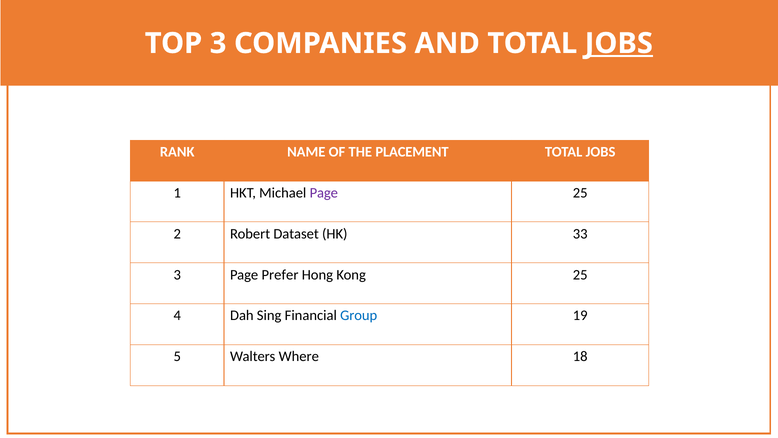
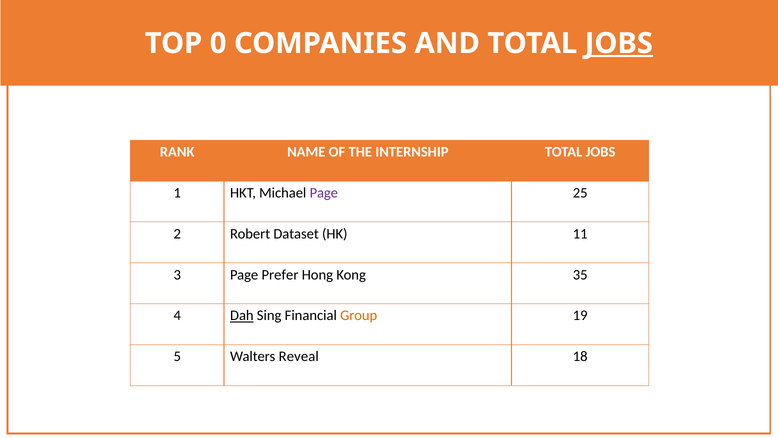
TOP 3: 3 -> 0
PLACEMENT: PLACEMENT -> INTERNSHIP
33: 33 -> 11
Kong 25: 25 -> 35
Dah underline: none -> present
Group colour: blue -> orange
Where: Where -> Reveal
